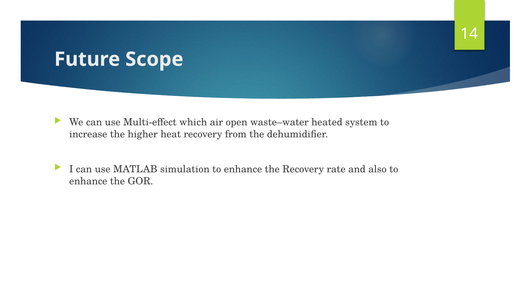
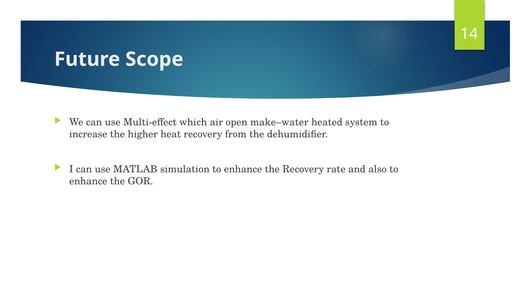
waste–water: waste–water -> make–water
